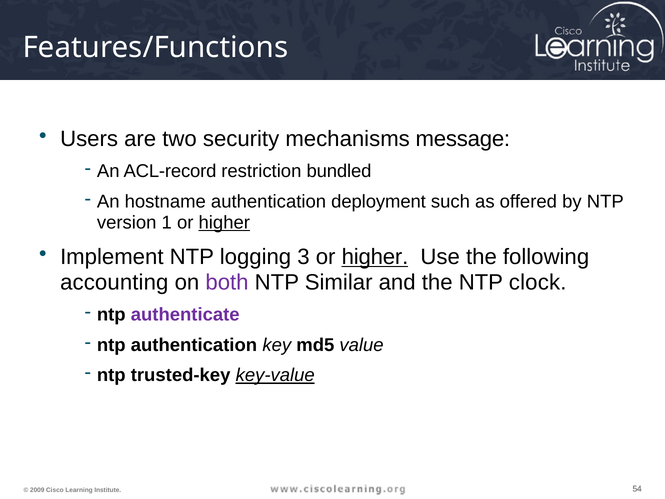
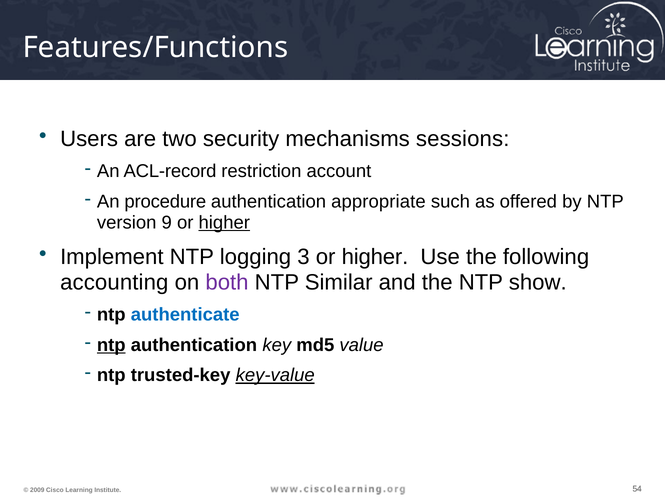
message: message -> sessions
bundled: bundled -> account
hostname: hostname -> procedure
deployment: deployment -> appropriate
1: 1 -> 9
higher at (375, 257) underline: present -> none
clock: clock -> show
authenticate colour: purple -> blue
ntp at (111, 345) underline: none -> present
